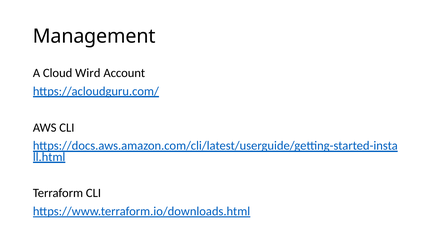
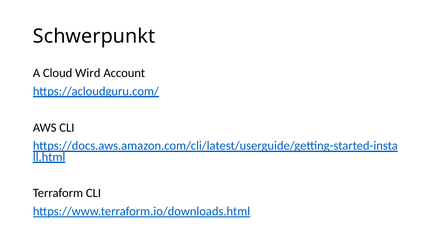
Management: Management -> Schwerpunkt
